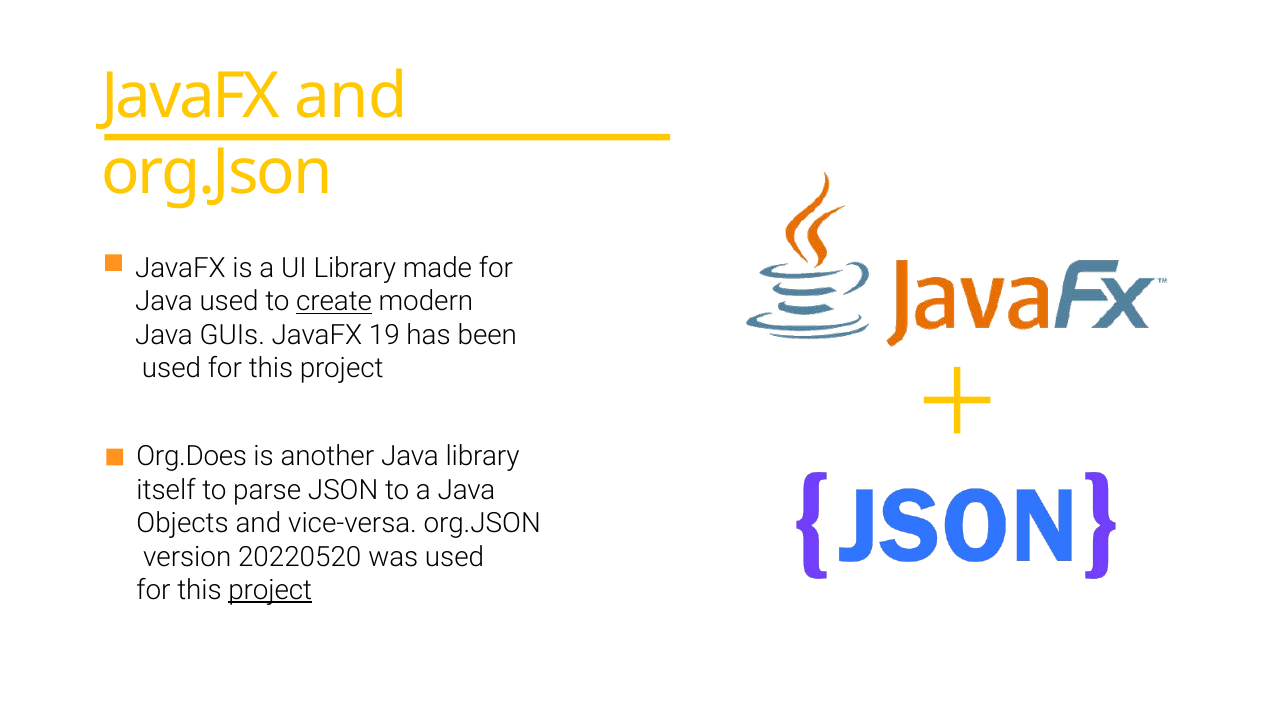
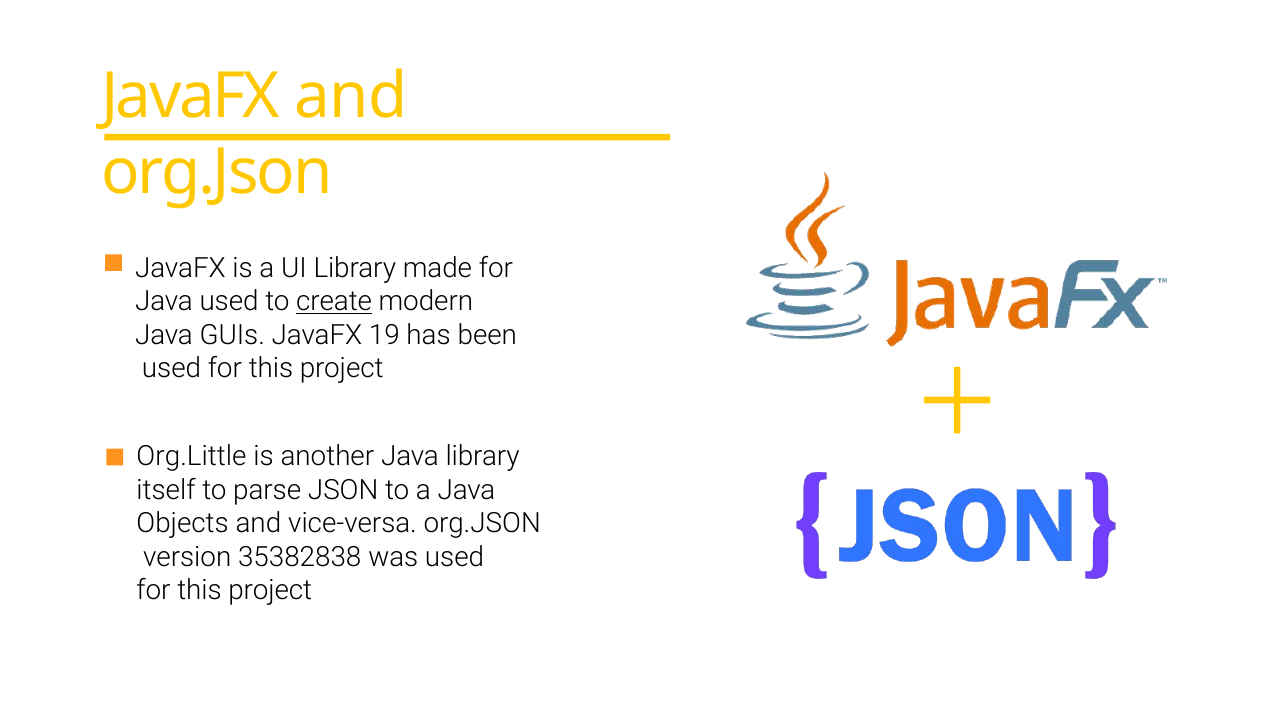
Org.Does: Org.Does -> Org.Little
20220520: 20220520 -> 35382838
project at (270, 590) underline: present -> none
